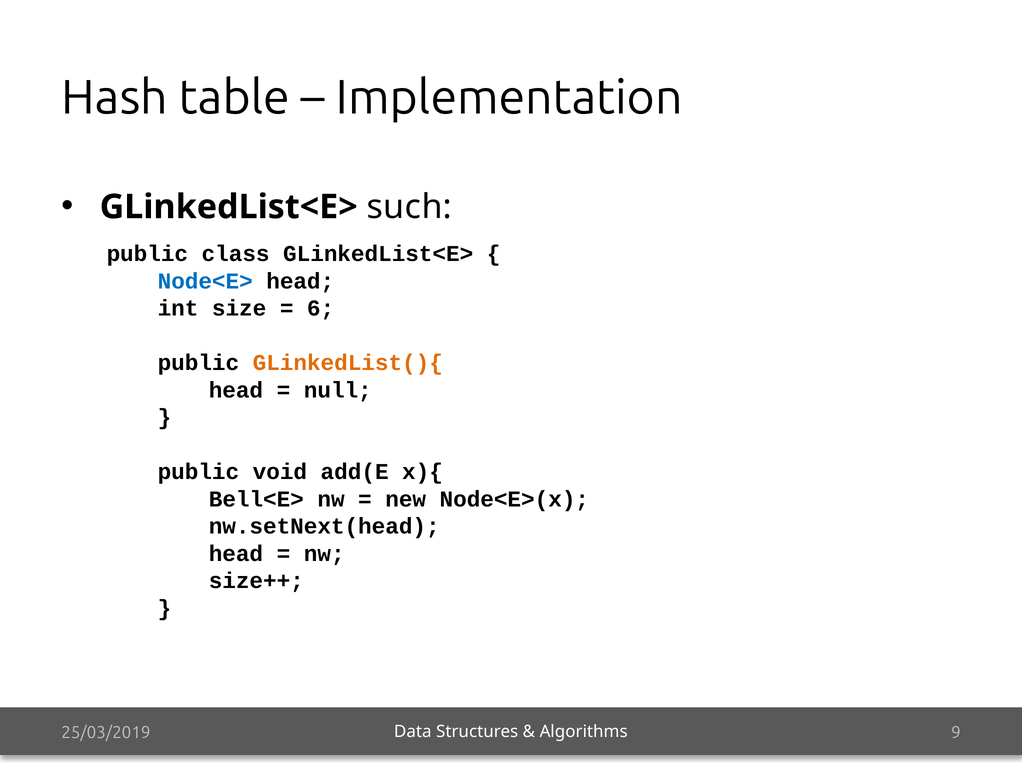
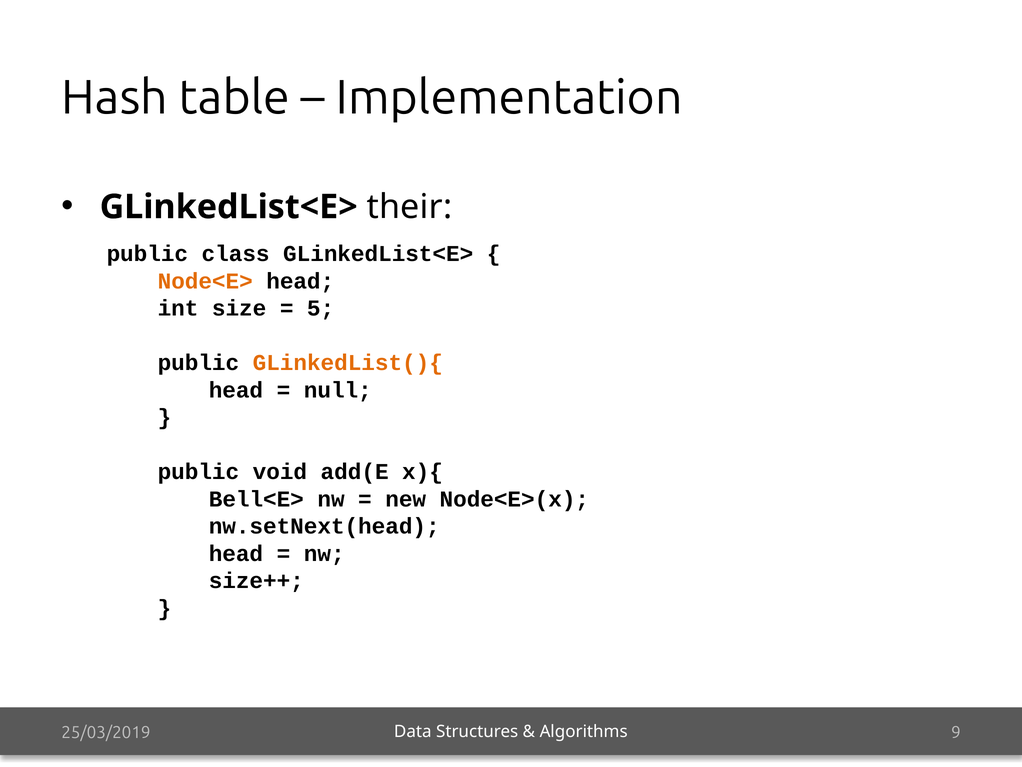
such: such -> their
Node<E> colour: blue -> orange
6: 6 -> 5
